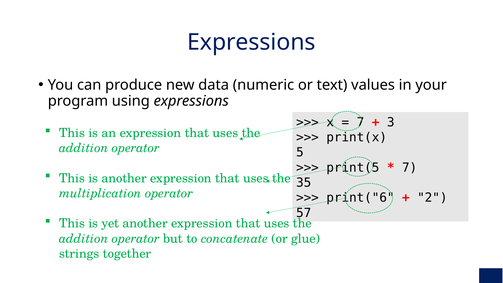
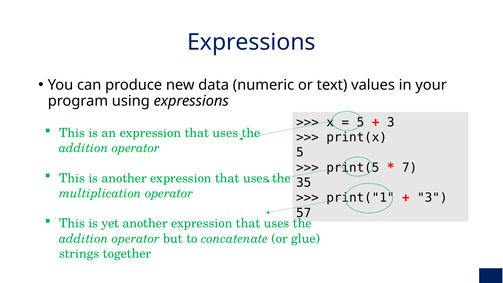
7 at (360, 122): 7 -> 5
print("6: print("6 -> print("1
2 at (432, 198): 2 -> 3
